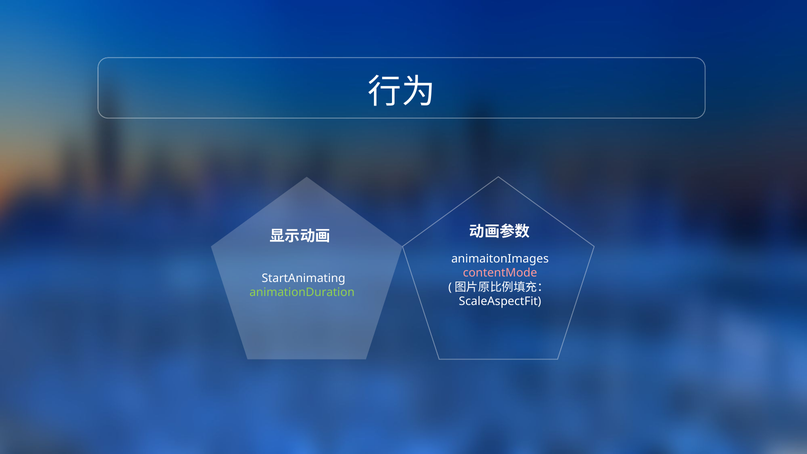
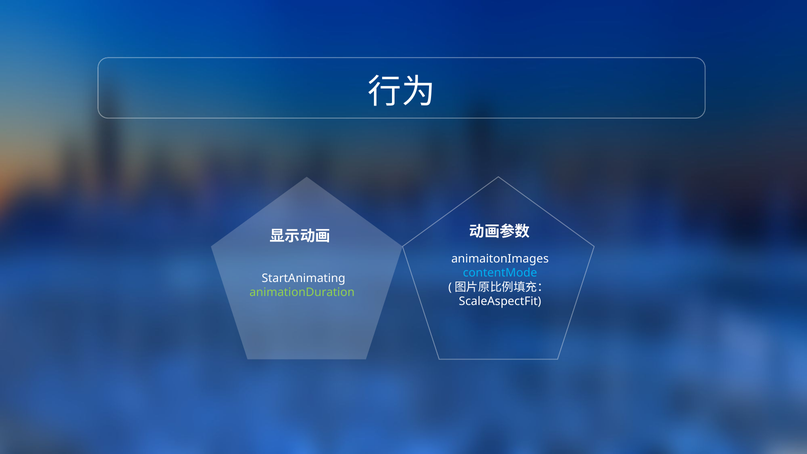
contentMode colour: pink -> light blue
